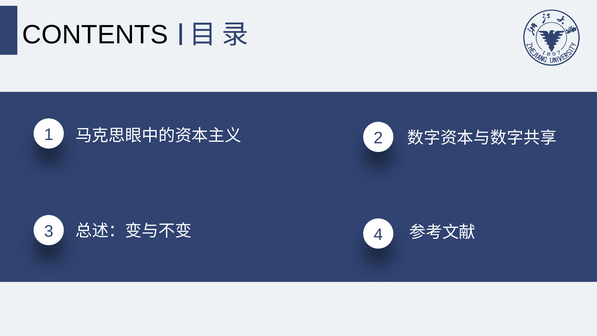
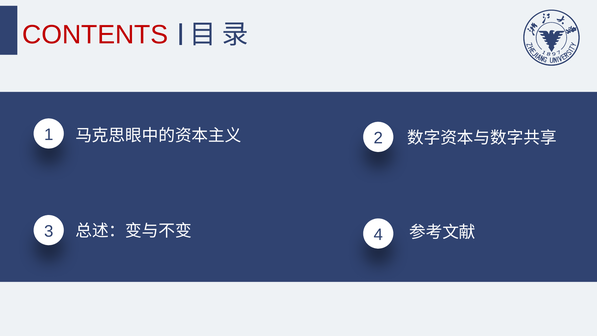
CONTENTS colour: black -> red
